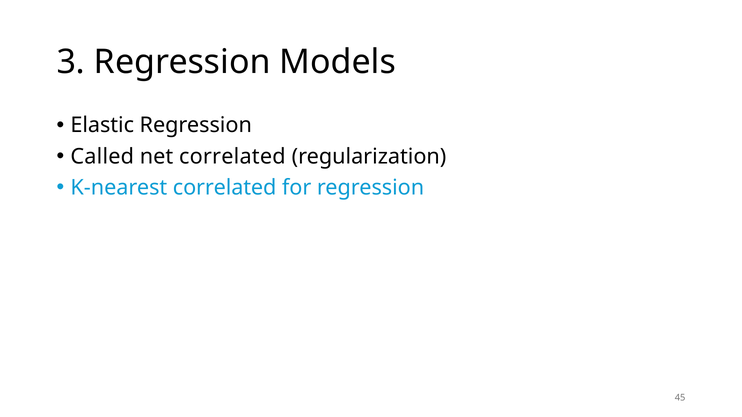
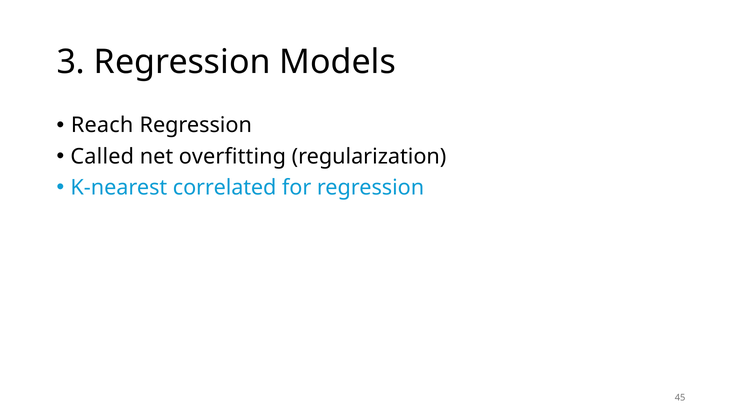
Elastic: Elastic -> Reach
net correlated: correlated -> overfitting
